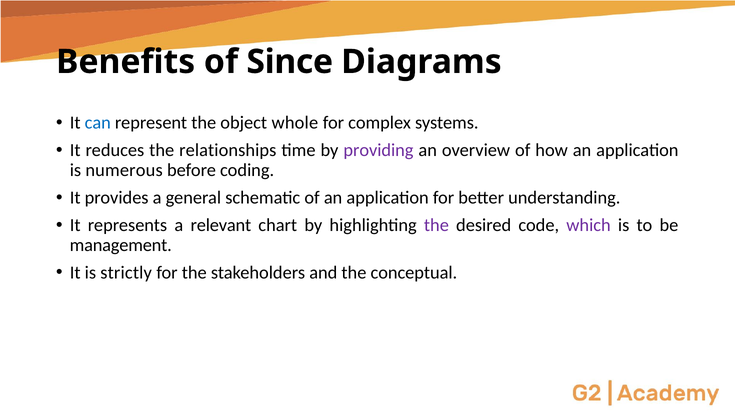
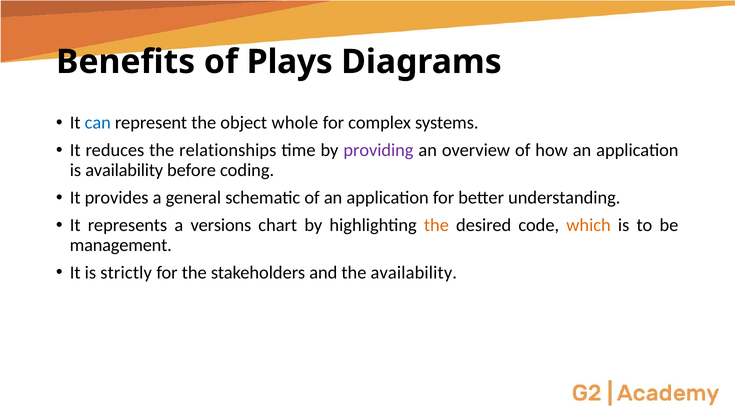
Since: Since -> Plays
is numerous: numerous -> availability
relevant: relevant -> versions
the at (436, 225) colour: purple -> orange
which colour: purple -> orange
the conceptual: conceptual -> availability
